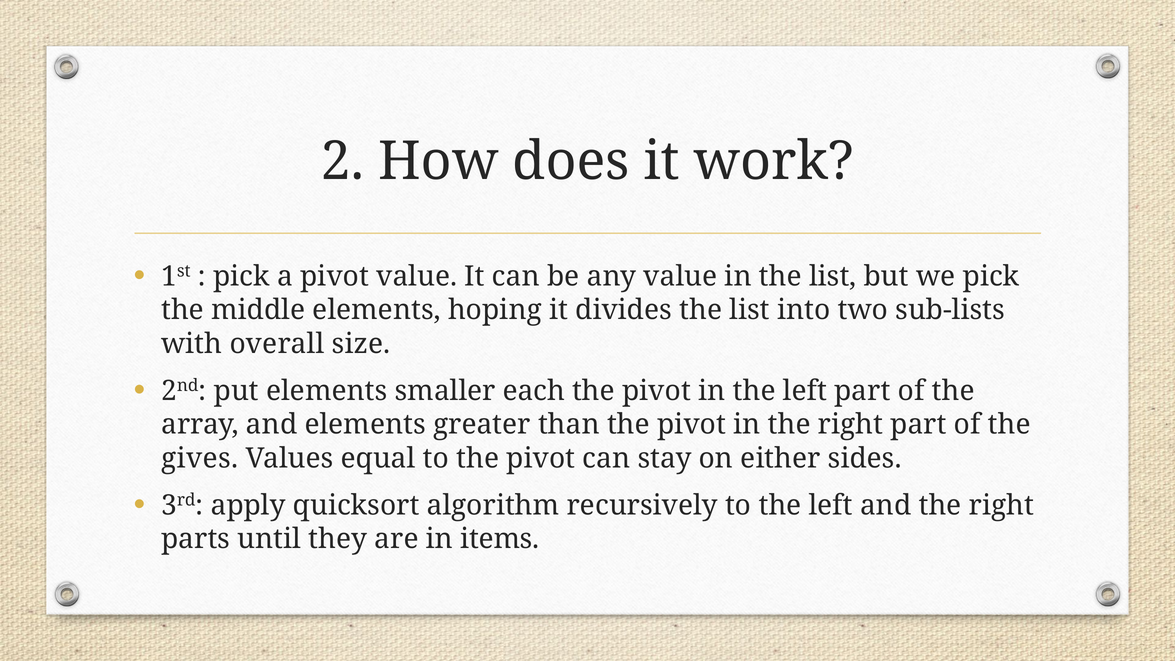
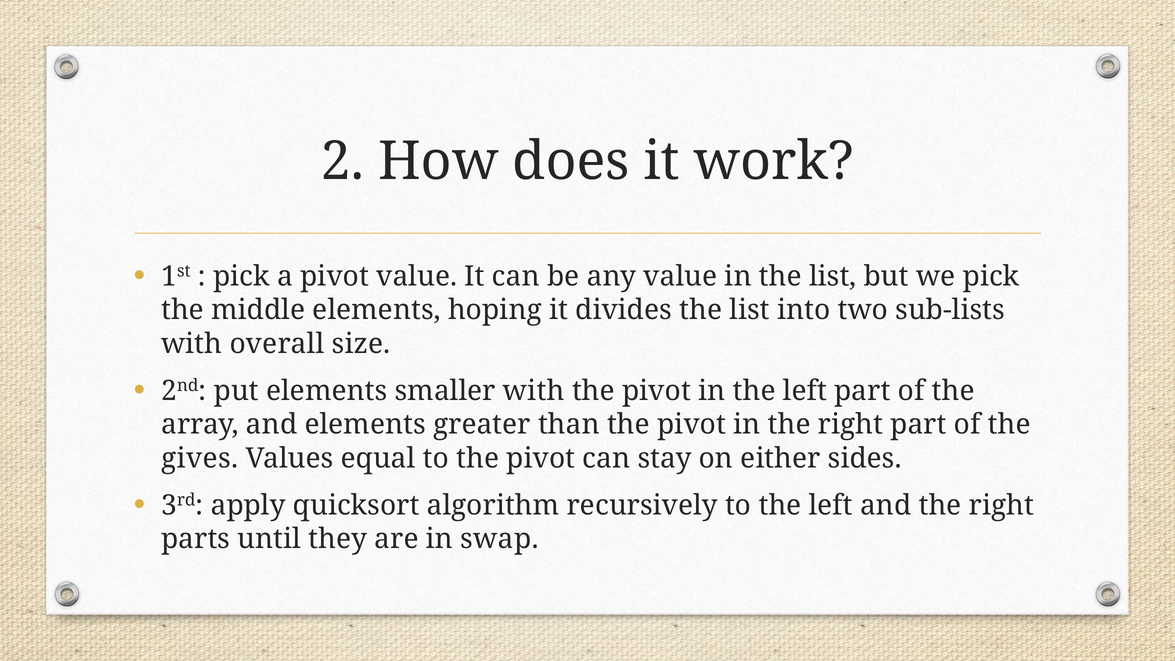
smaller each: each -> with
items: items -> swap
